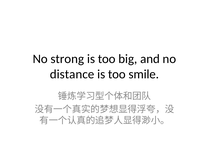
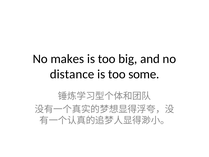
strong: strong -> makes
smile: smile -> some
